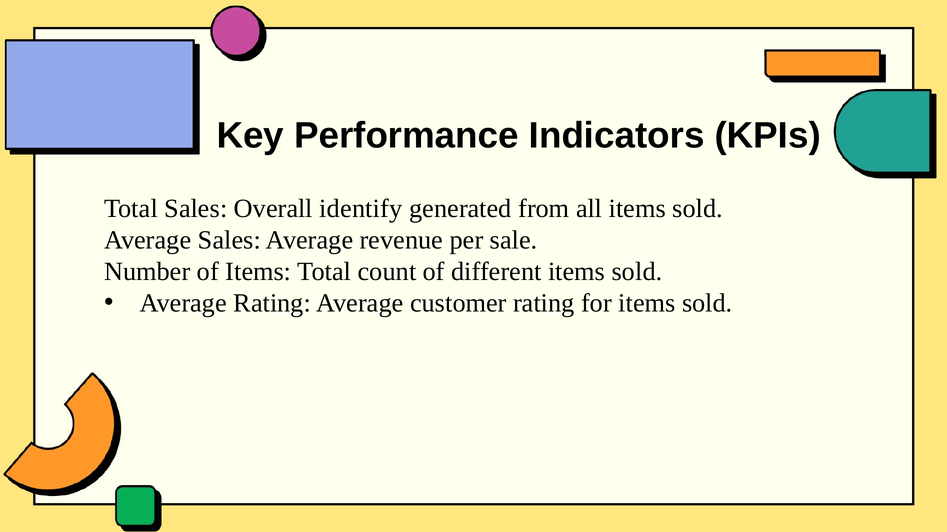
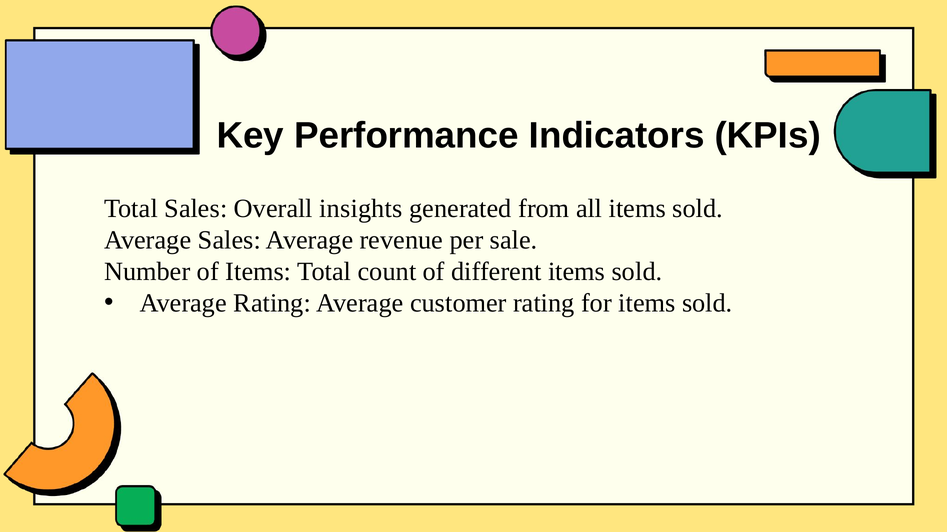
identify: identify -> insights
